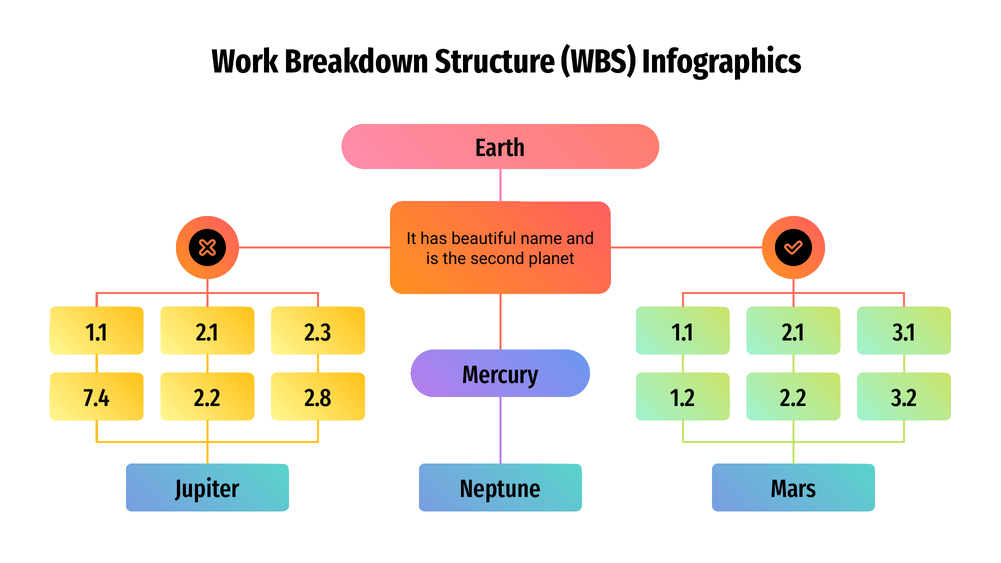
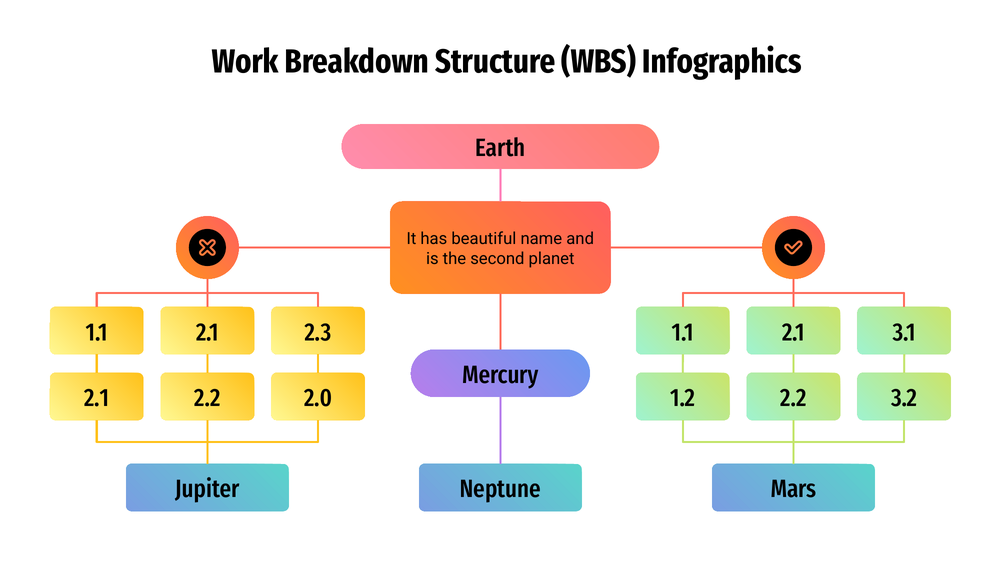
7.4 at (97, 398): 7.4 -> 2.1
2.8: 2.8 -> 2.0
